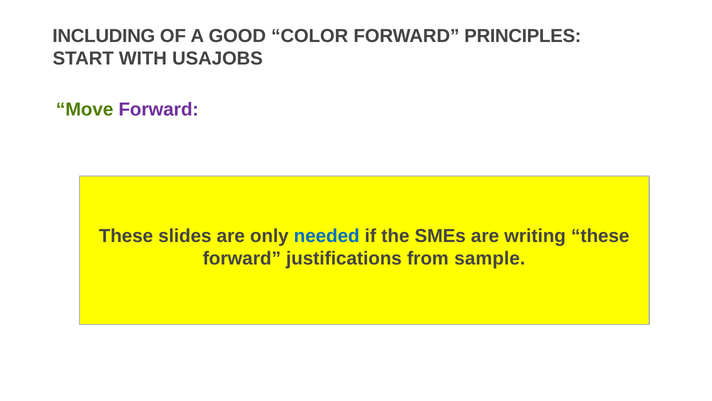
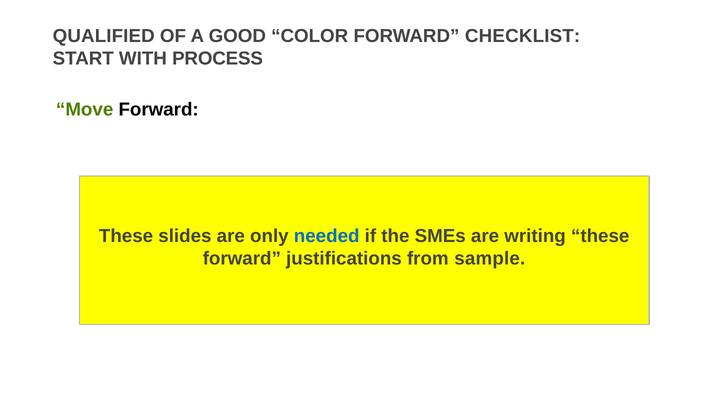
INCLUDING: INCLUDING -> QUALIFIED
PRINCIPLES: PRINCIPLES -> CHECKLIST
USAJOBS: USAJOBS -> PROCESS
Forward at (159, 109) colour: purple -> black
